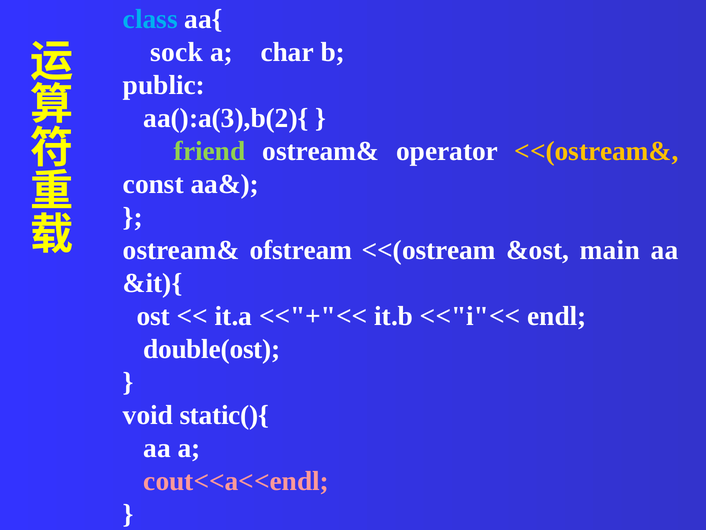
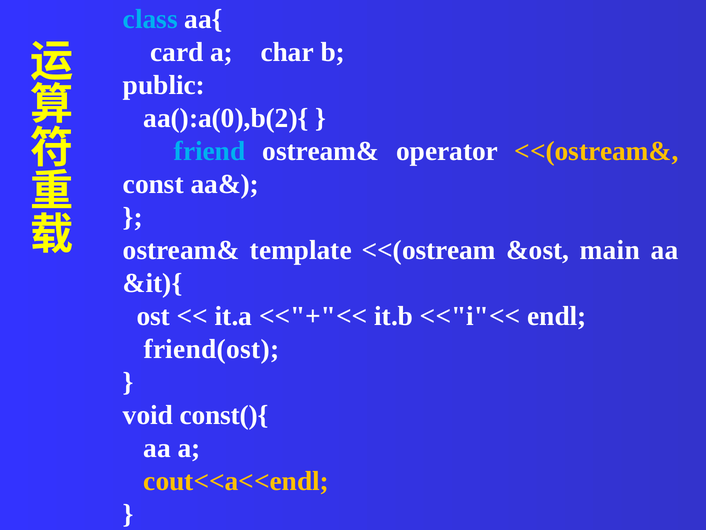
sock: sock -> card
aa():a(3),b(2){: aa():a(3),b(2){ -> aa():a(0),b(2){
friend colour: light green -> light blue
ofstream: ofstream -> template
double(ost: double(ost -> friend(ost
static(){: static(){ -> const(){
cout<<a<<endl colour: pink -> yellow
